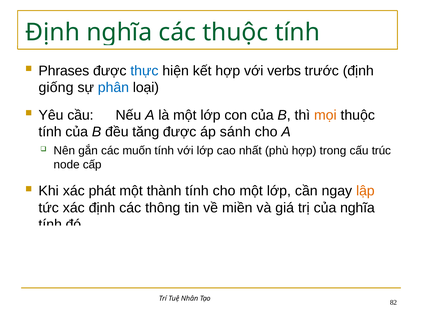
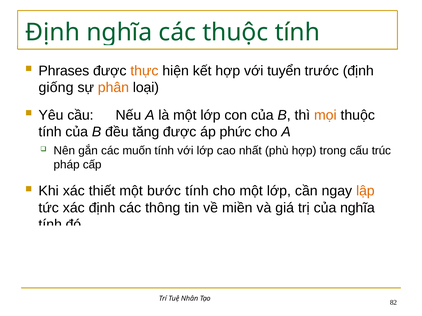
thực colour: blue -> orange
verbs: verbs -> tuyển
phân colour: blue -> orange
sánh: sánh -> phức
node: node -> pháp
phát: phát -> thiết
thành: thành -> bước
